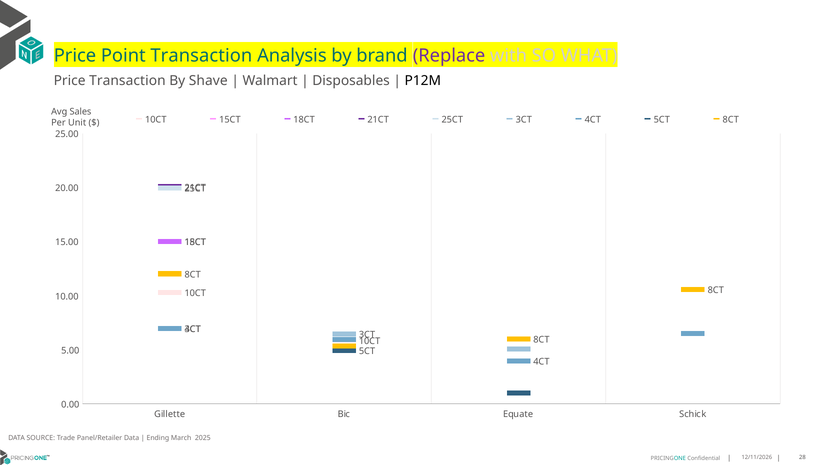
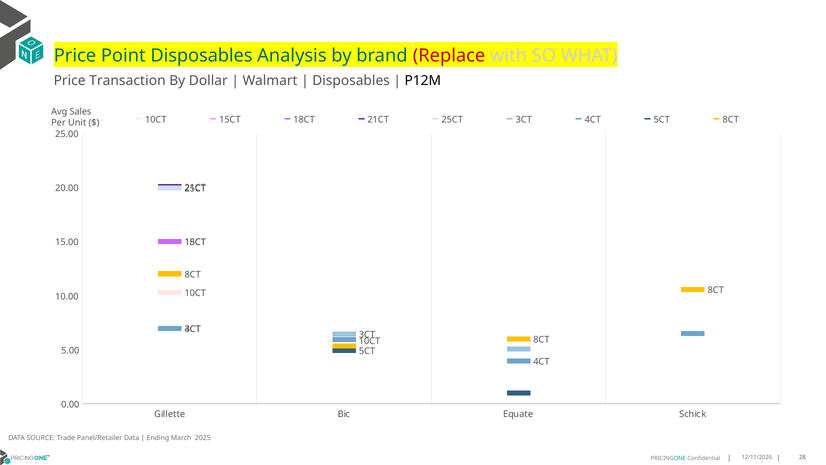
Point Transaction: Transaction -> Disposables
Replace colour: purple -> red
Shave: Shave -> Dollar
